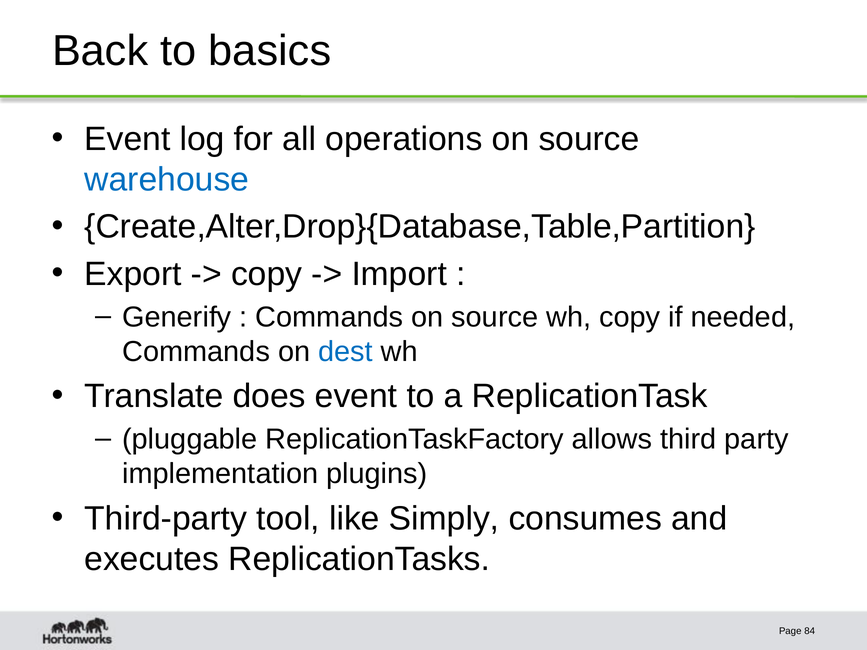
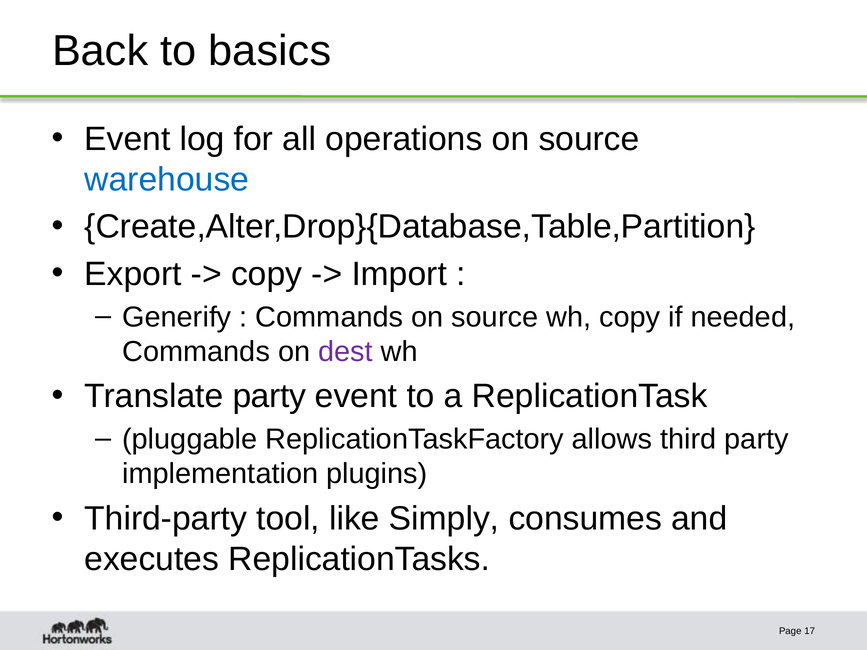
dest colour: blue -> purple
Translate does: does -> party
84: 84 -> 17
